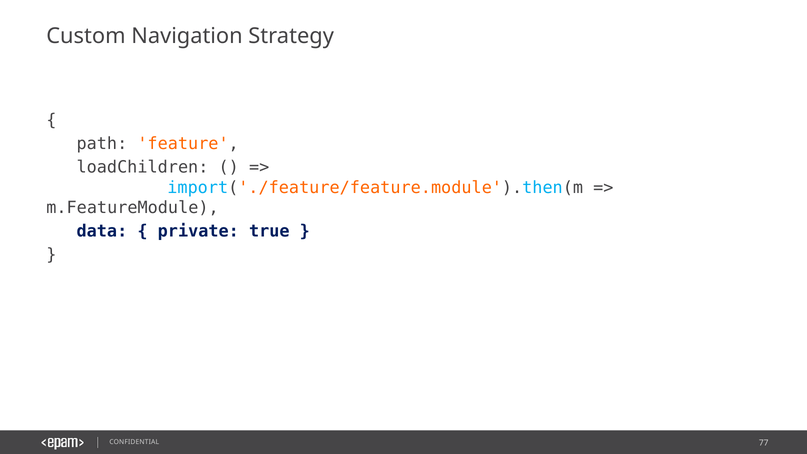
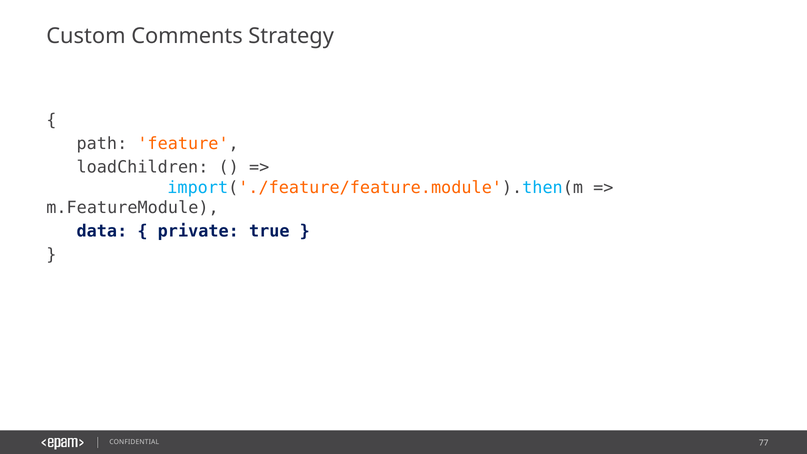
Navigation: Navigation -> Comments
